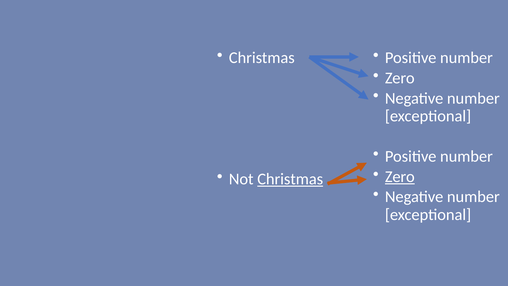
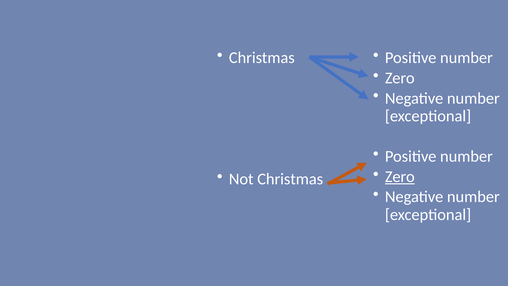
Christmas at (290, 179) underline: present -> none
